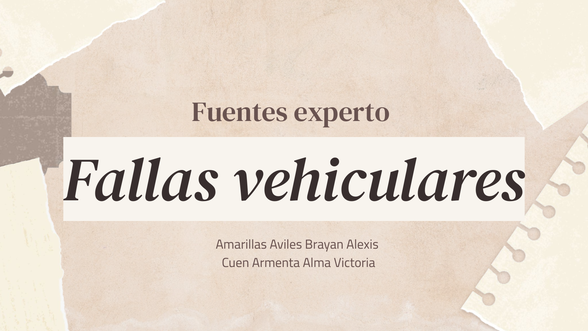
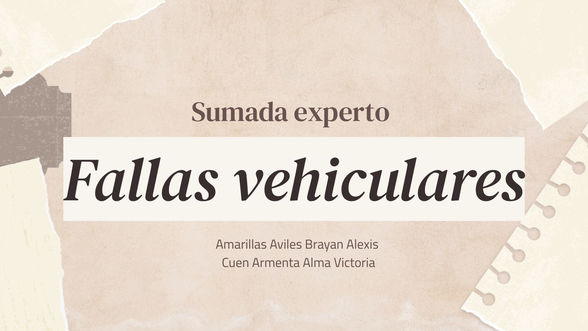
Fuentes: Fuentes -> Sumada
